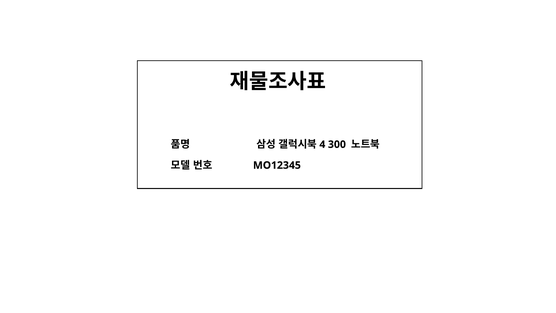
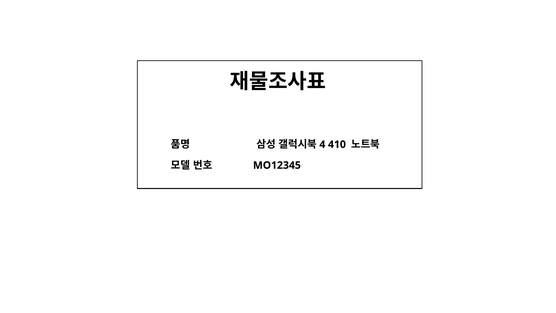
300: 300 -> 410
